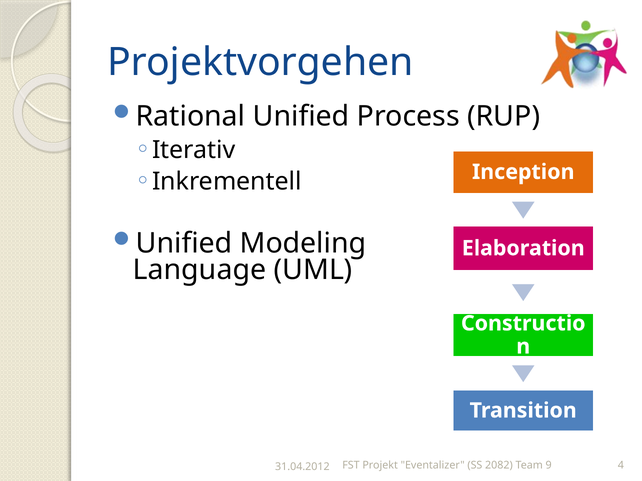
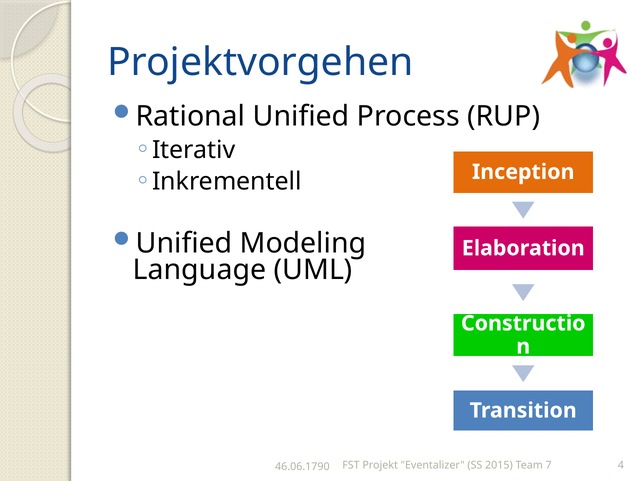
2082: 2082 -> 2015
9: 9 -> 7
31.04.2012: 31.04.2012 -> 46.06.1790
